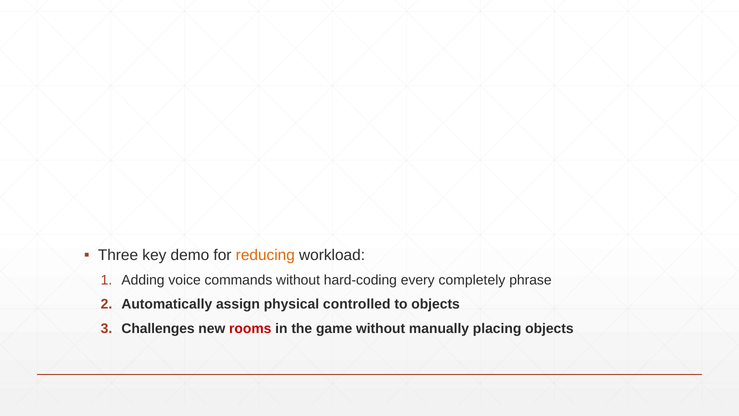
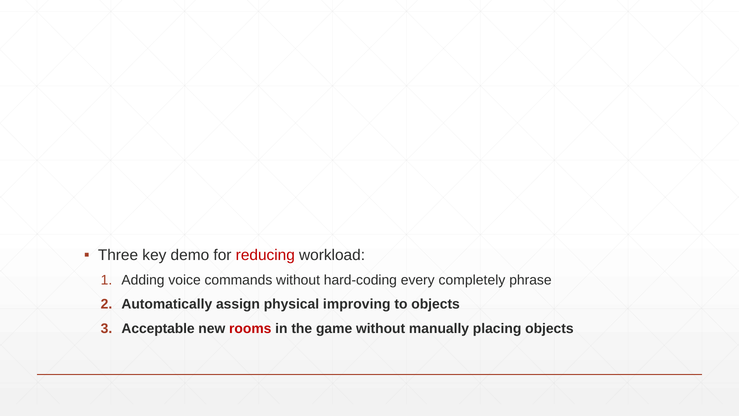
reducing colour: orange -> red
controlled: controlled -> improving
Challenges: Challenges -> Acceptable
